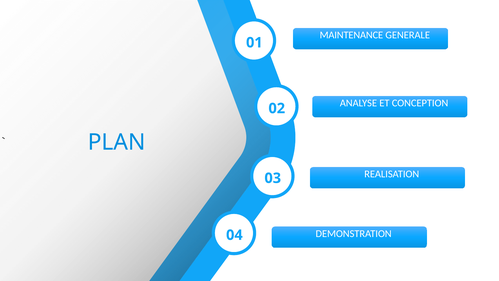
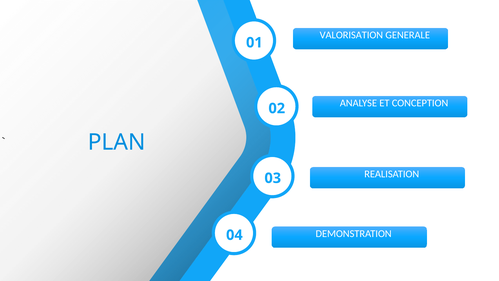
MAINTENANCE: MAINTENANCE -> VALORISATION
